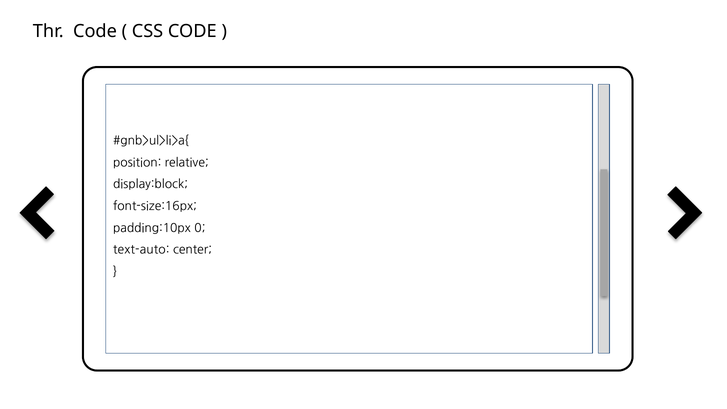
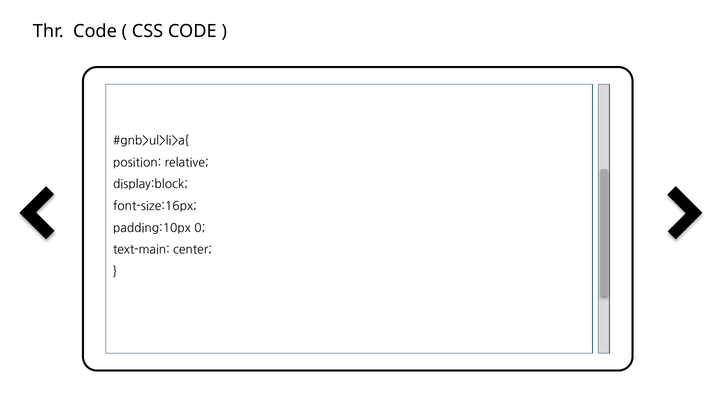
text-auto: text-auto -> text-main
